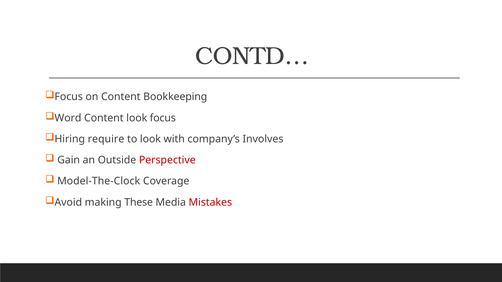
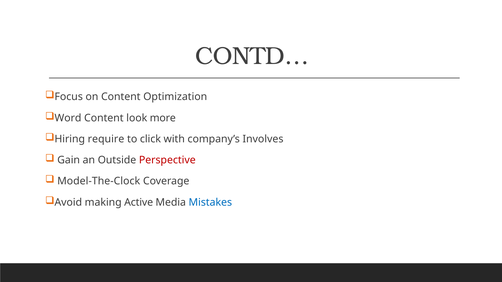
Bookkeeping: Bookkeeping -> Optimization
look focus: focus -> more
to look: look -> click
These: These -> Active
Mistakes colour: red -> blue
